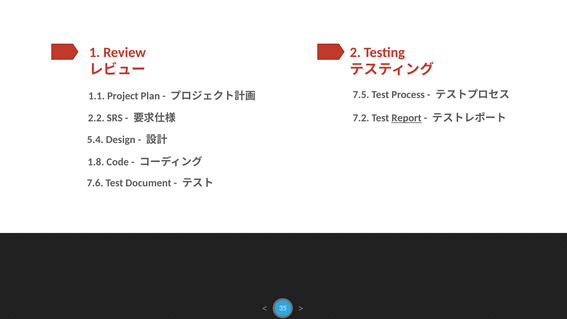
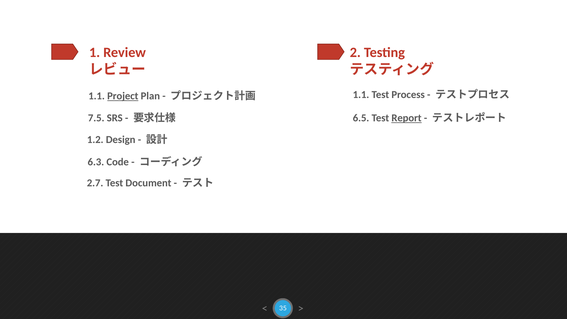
7.5 at (361, 95): 7.5 -> 1.1
Project underline: none -> present
2.2: 2.2 -> 7.5
7.2: 7.2 -> 6.5
5.4: 5.4 -> 1.2
1.8: 1.8 -> 6.3
7.6: 7.6 -> 2.7
